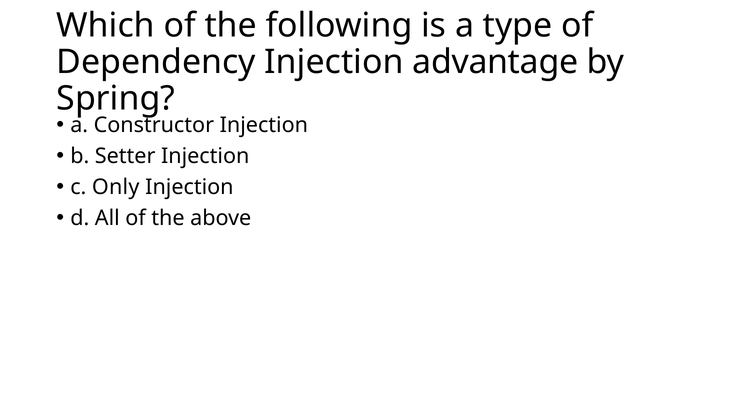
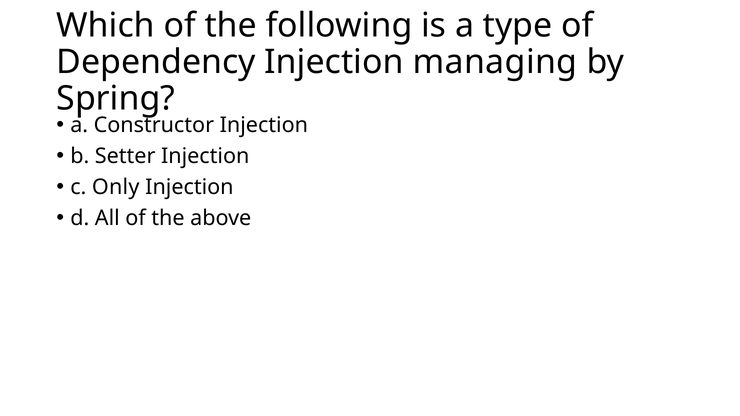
advantage: advantage -> managing
